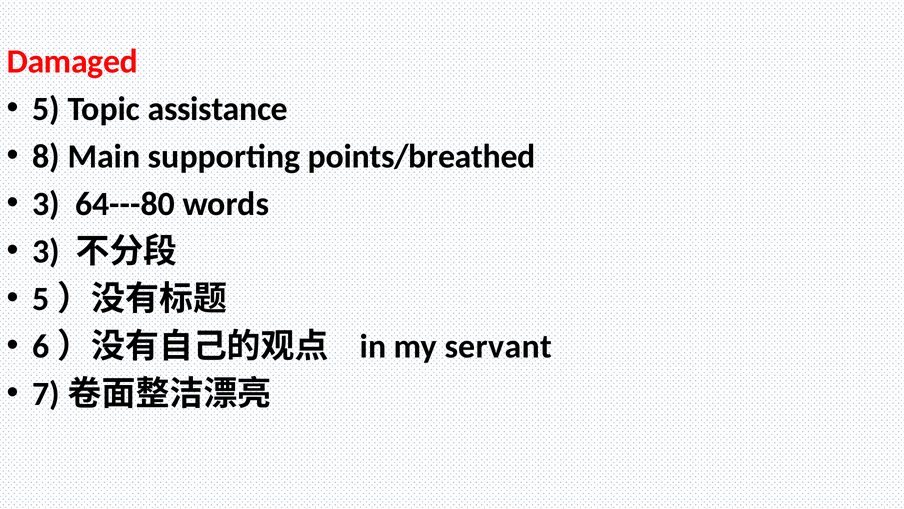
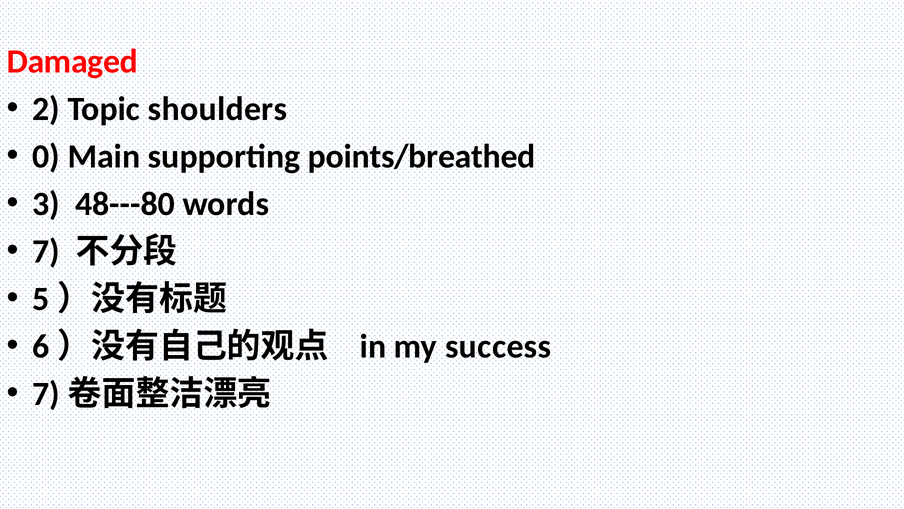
5: 5 -> 2
assistance: assistance -> shoulders
8: 8 -> 0
64---80: 64---80 -> 48---80
3 at (46, 251): 3 -> 7
servant: servant -> success
